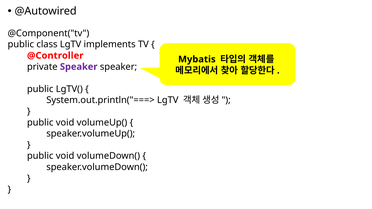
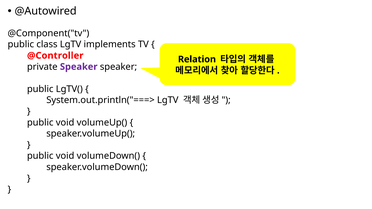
Mybatis: Mybatis -> Relation
